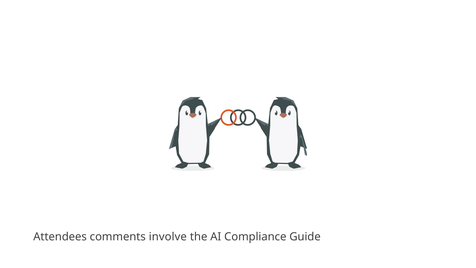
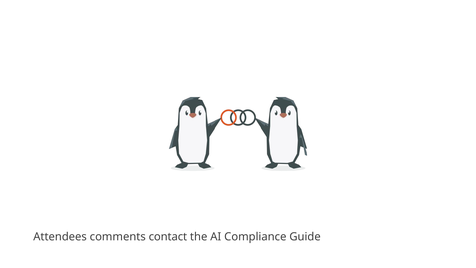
involve: involve -> contact
